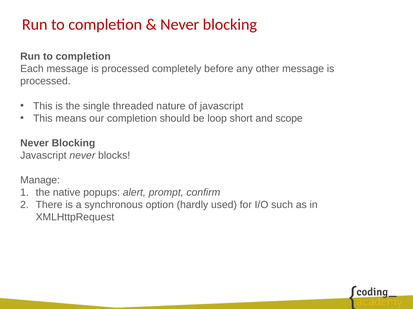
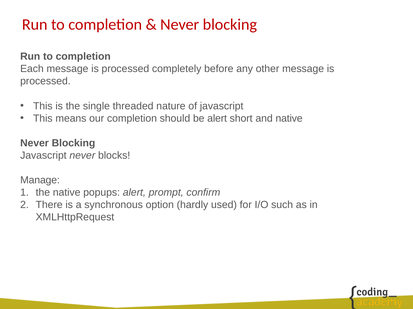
be loop: loop -> alert
and scope: scope -> native
